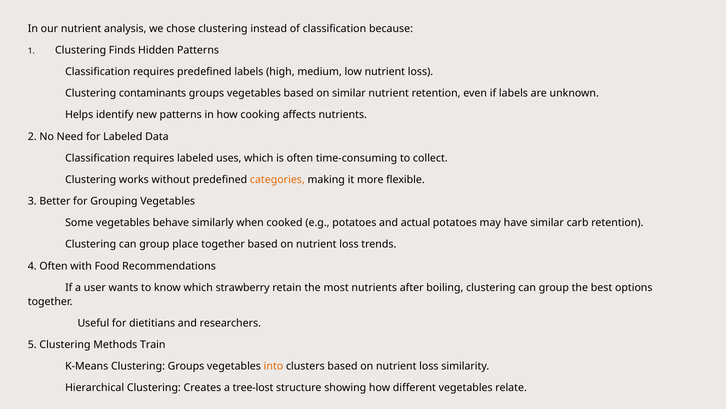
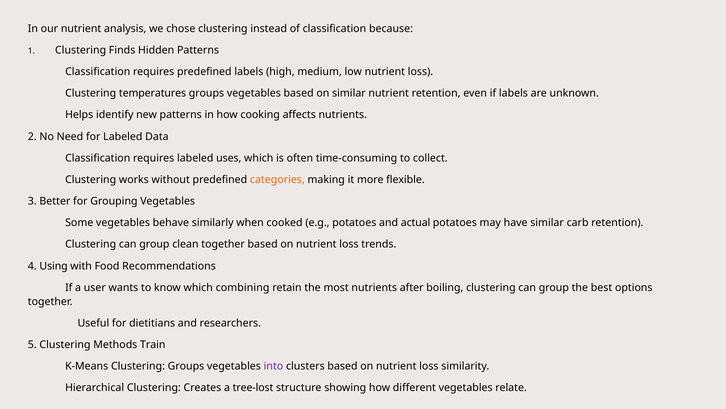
contaminants: contaminants -> temperatures
place: place -> clean
4 Often: Often -> Using
strawberry: strawberry -> combining
into colour: orange -> purple
